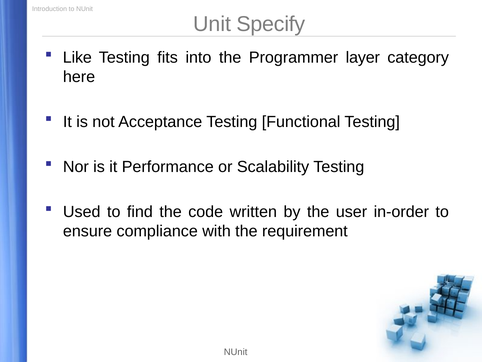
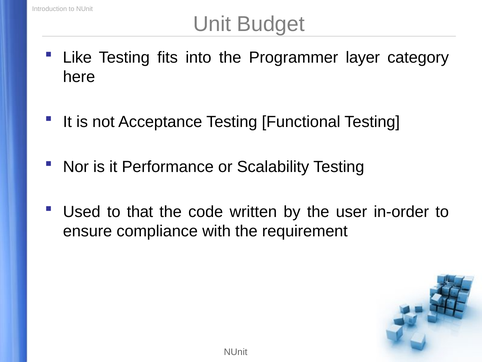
Specify: Specify -> Budget
find: find -> that
